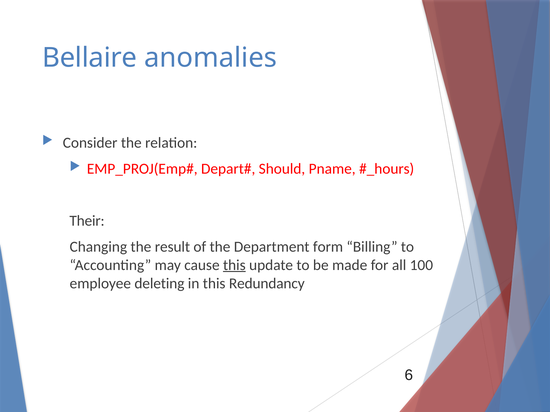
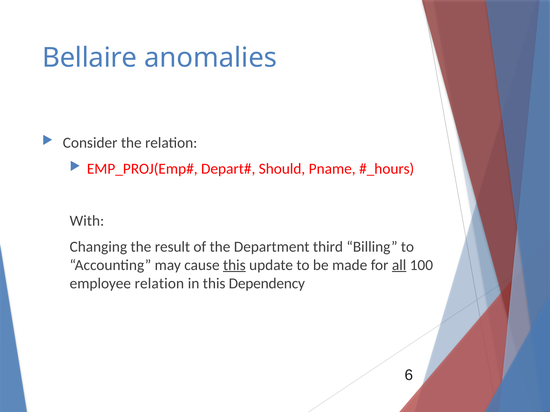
Their: Their -> With
form: form -> third
all underline: none -> present
employee deleting: deleting -> relation
Redundancy: Redundancy -> Dependency
